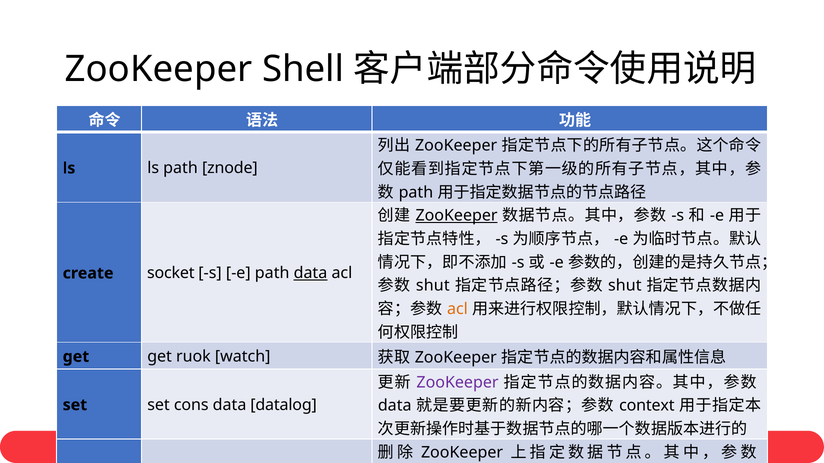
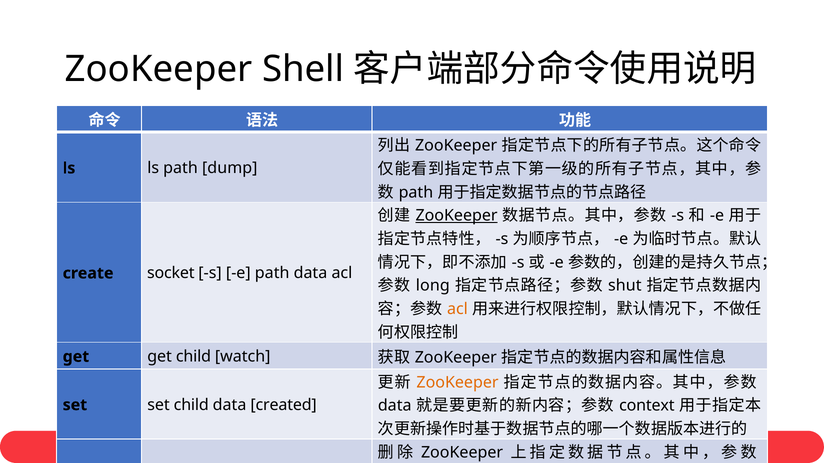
znode: znode -> dump
data at (310, 274) underline: present -> none
shut at (433, 286): shut -> long
get ruok: ruok -> child
ZooKeeper at (458, 383) colour: purple -> orange
set cons: cons -> child
datalog: datalog -> created
